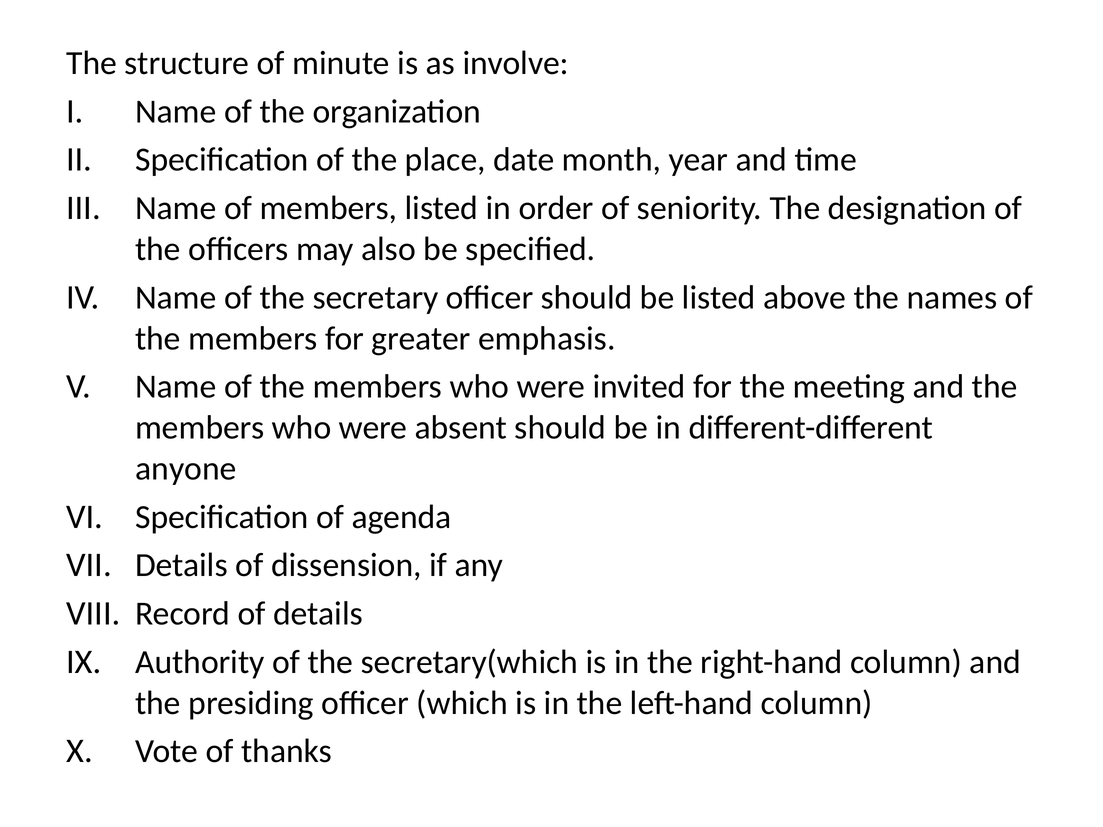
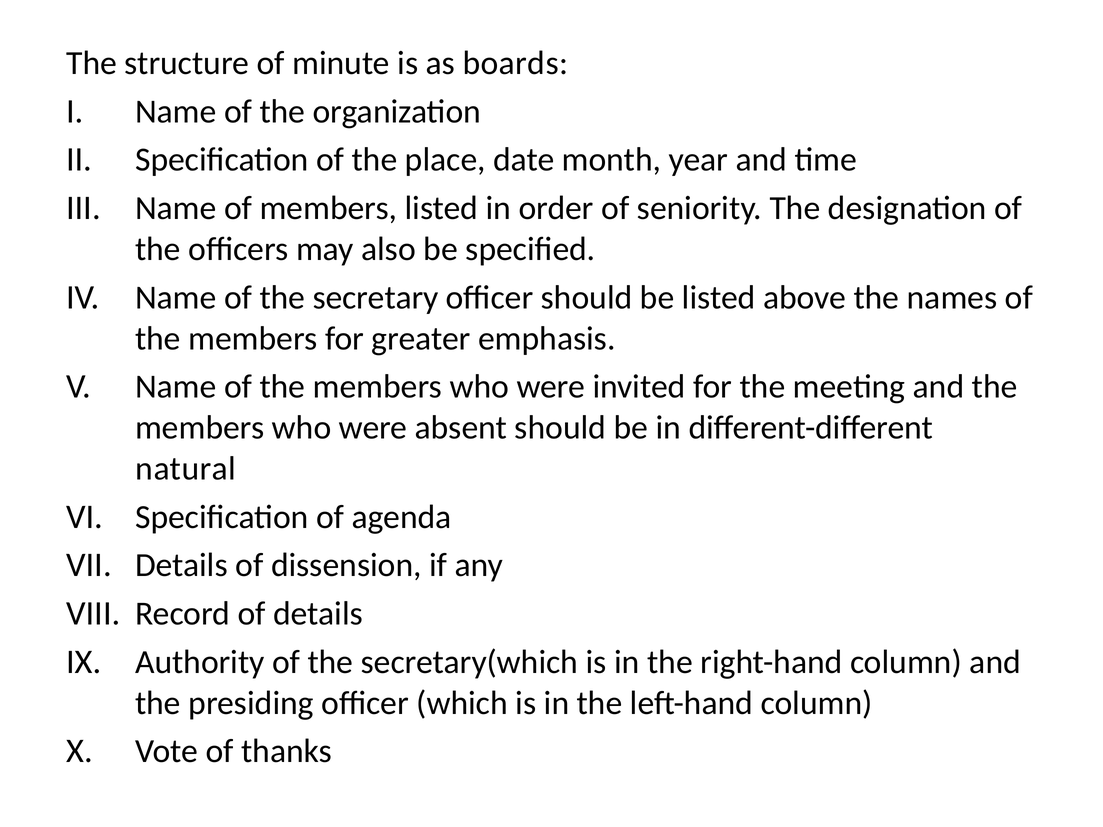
involve: involve -> boards
anyone: anyone -> natural
